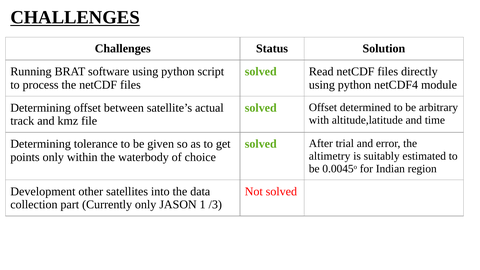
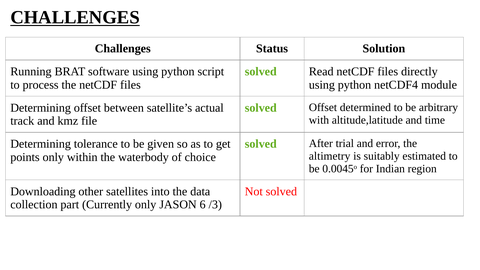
Development: Development -> Downloading
1: 1 -> 6
